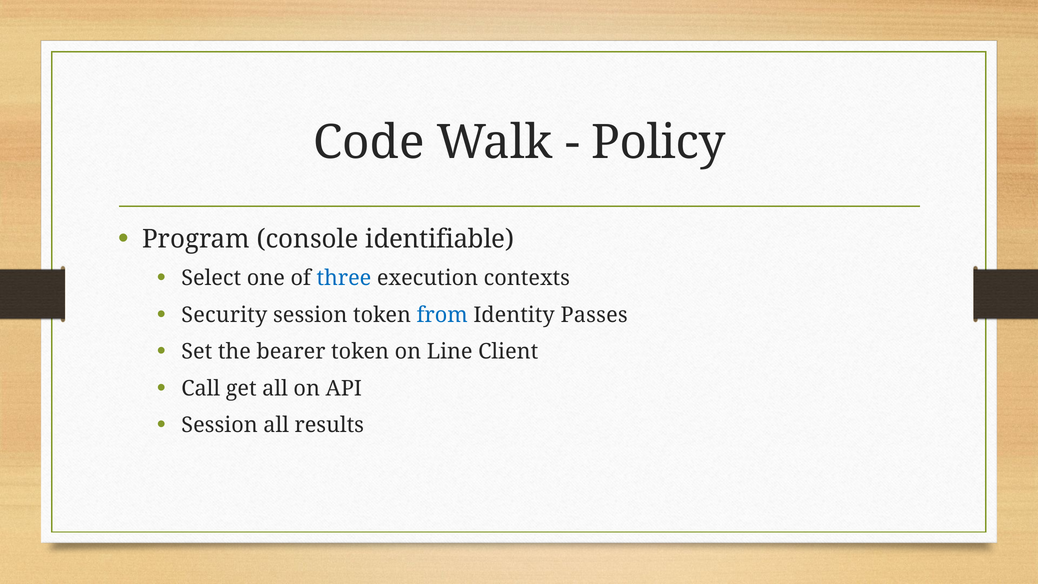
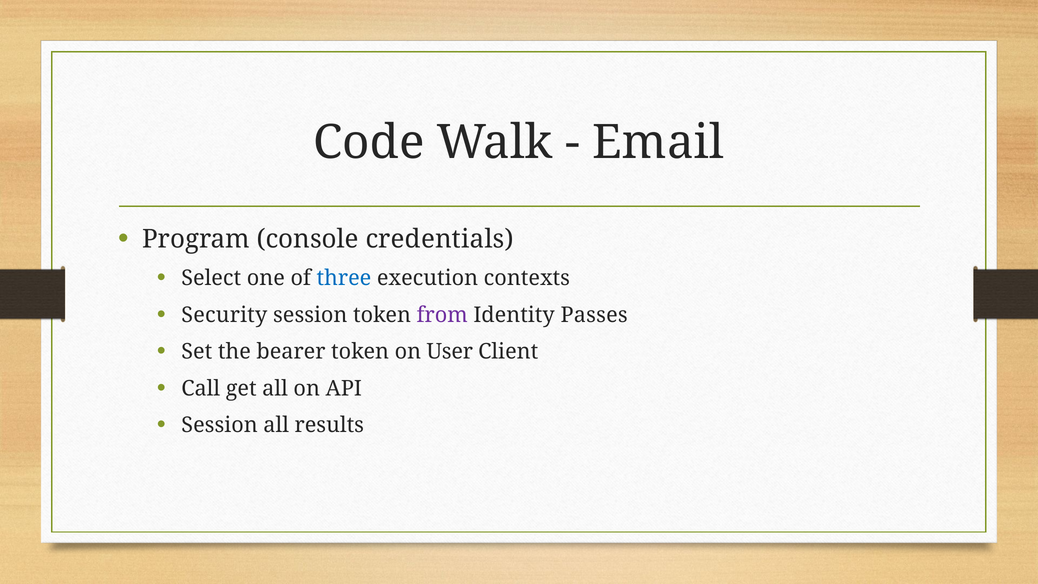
Policy: Policy -> Email
identifiable: identifiable -> credentials
from colour: blue -> purple
Line: Line -> User
